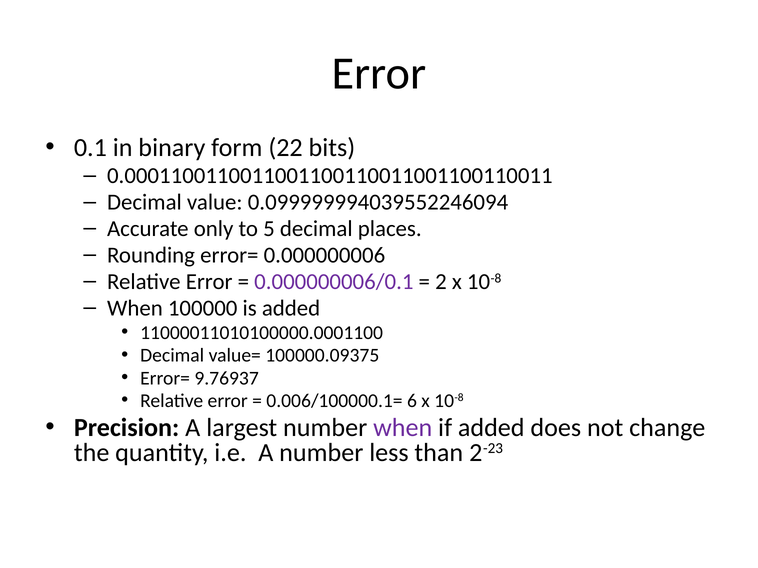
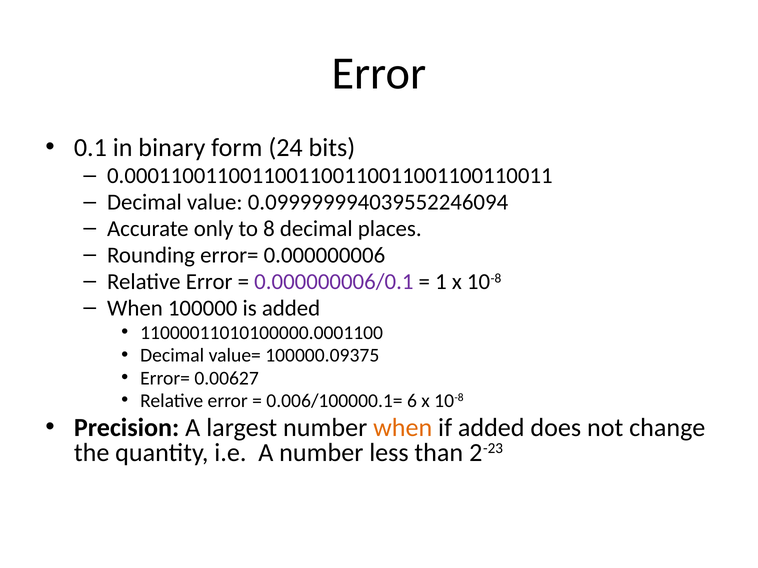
22: 22 -> 24
5: 5 -> 8
2: 2 -> 1
9.76937: 9.76937 -> 0.00627
when at (403, 428) colour: purple -> orange
